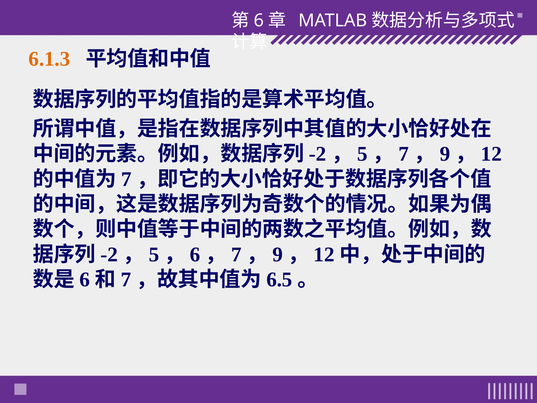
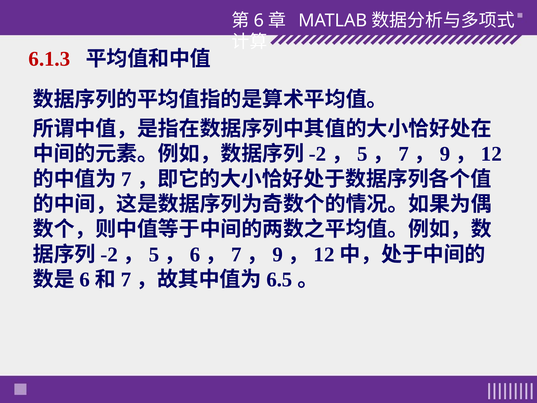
6.1.3 colour: orange -> red
